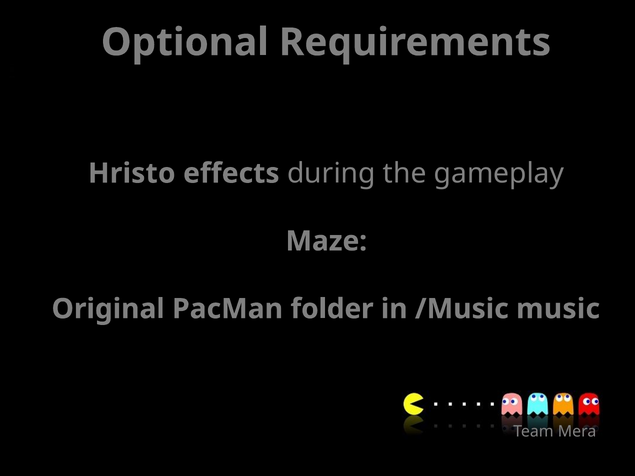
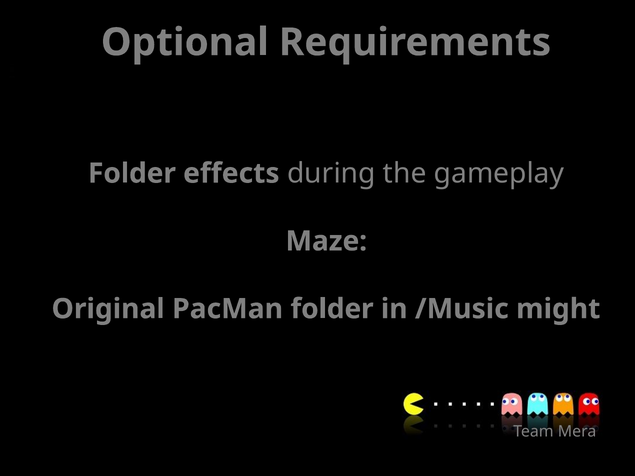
Hristo at (132, 173): Hristo -> Folder
music: music -> might
